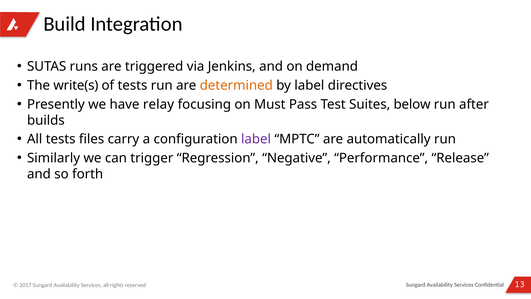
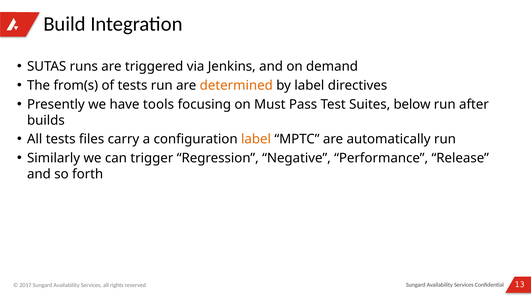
write(s: write(s -> from(s
relay: relay -> tools
label at (256, 139) colour: purple -> orange
